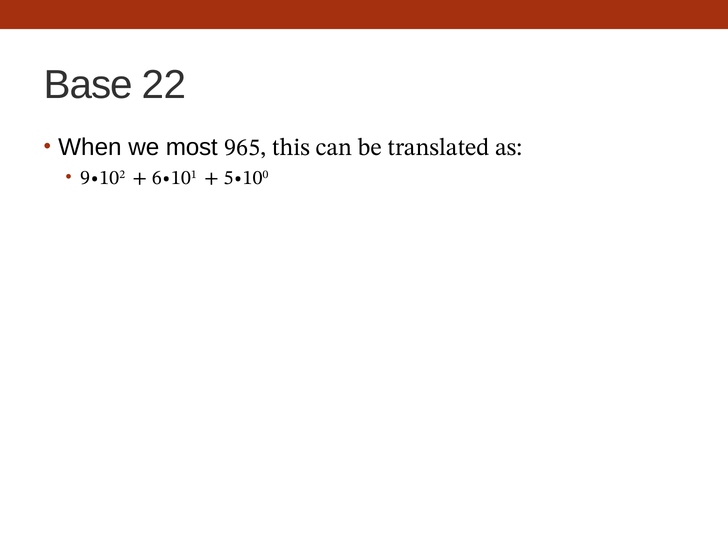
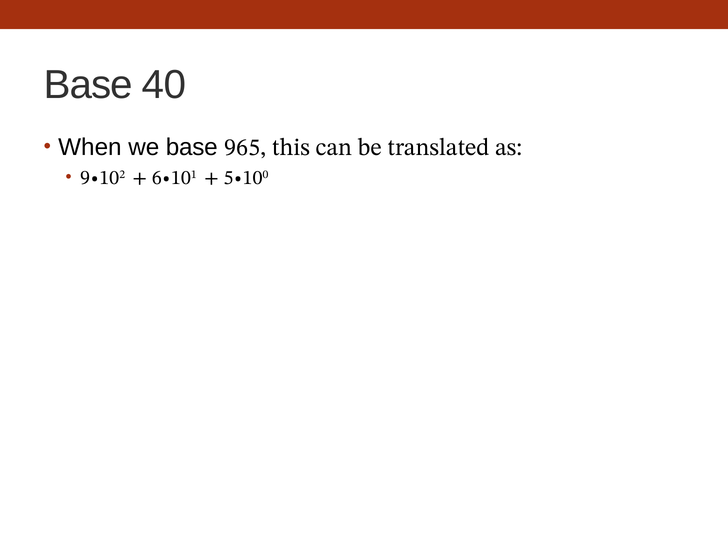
22: 22 -> 40
we most: most -> base
